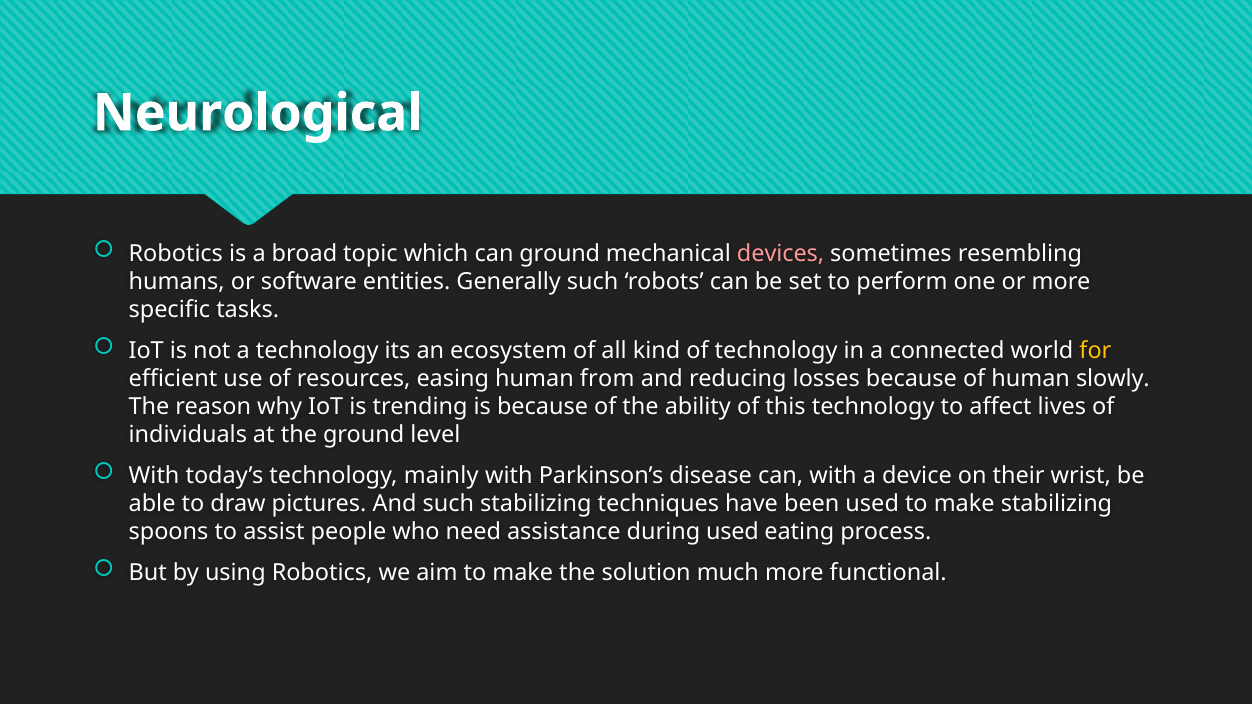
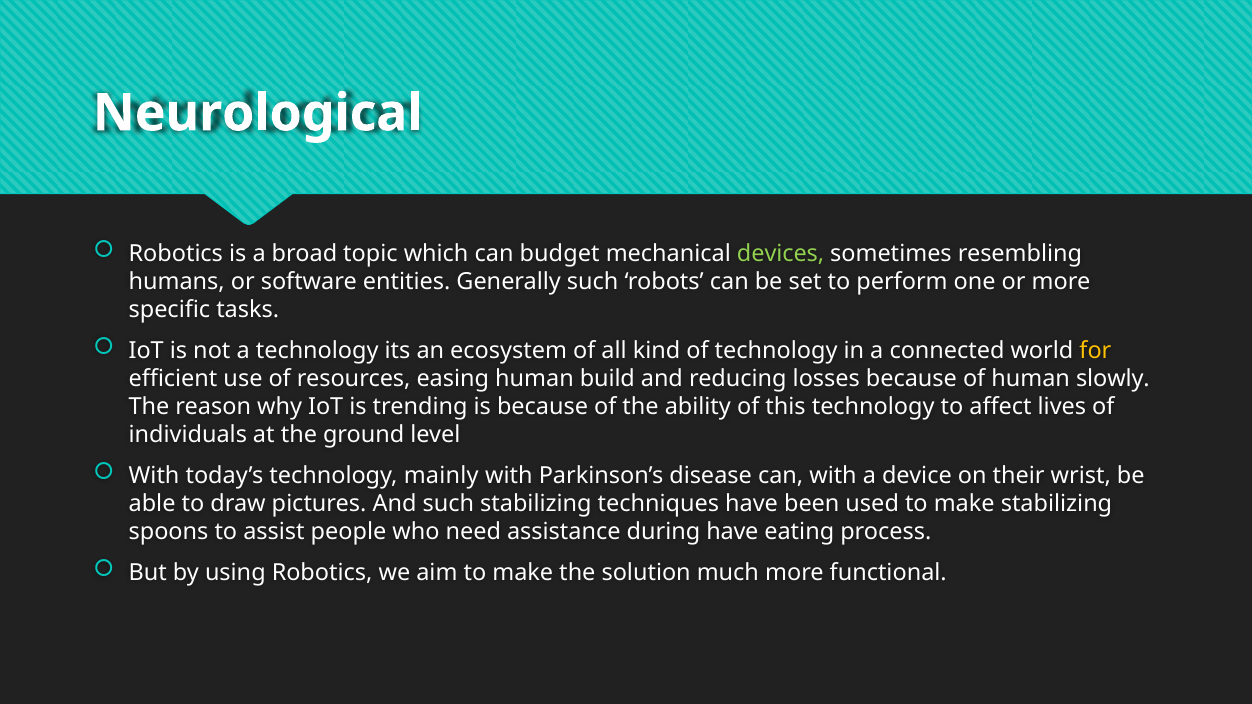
can ground: ground -> budget
devices colour: pink -> light green
from: from -> build
during used: used -> have
